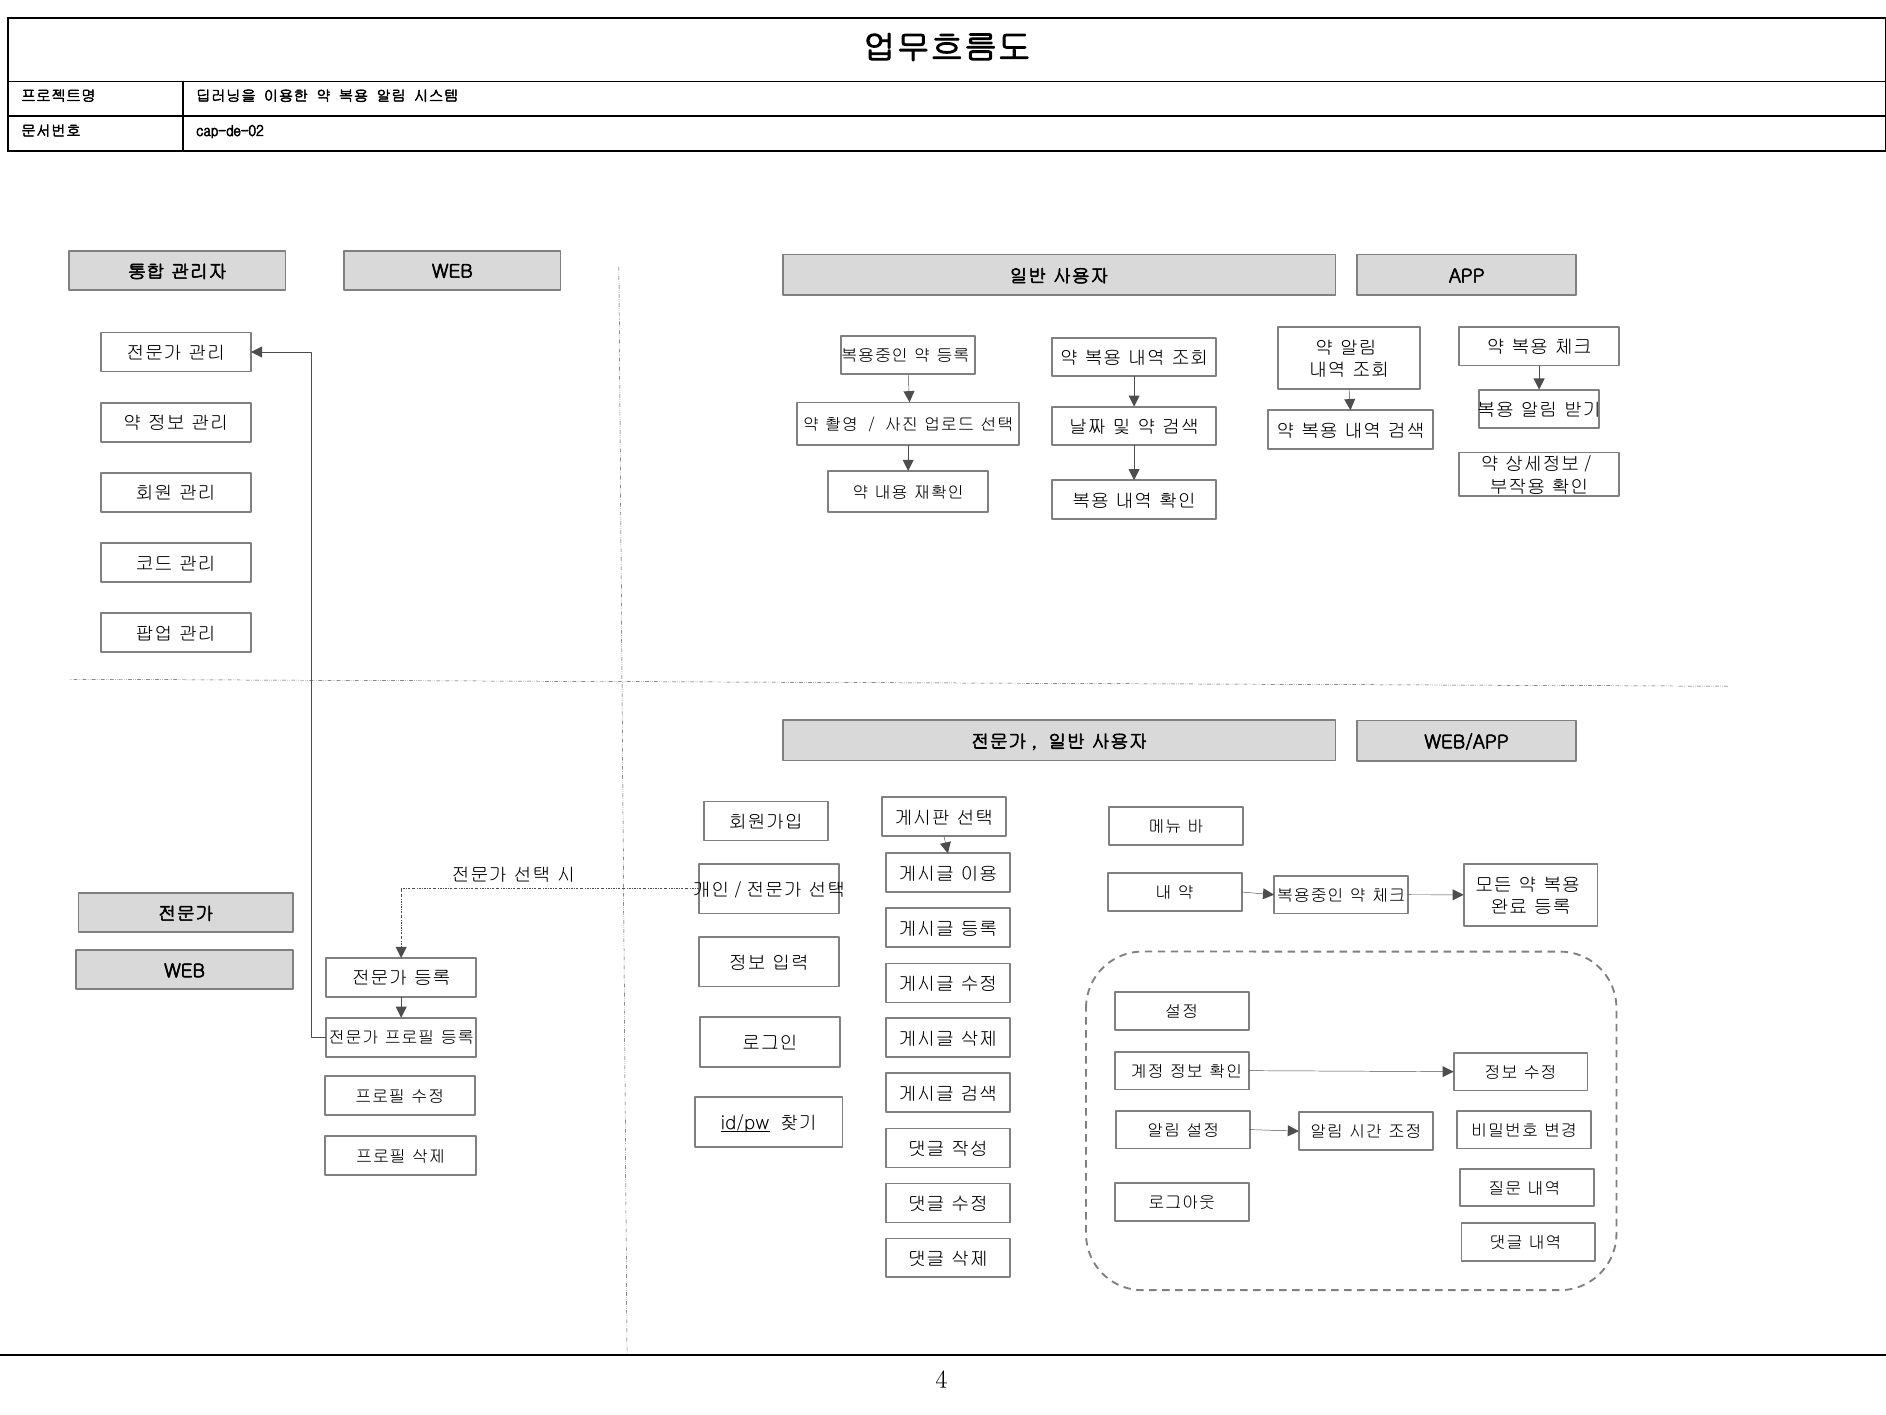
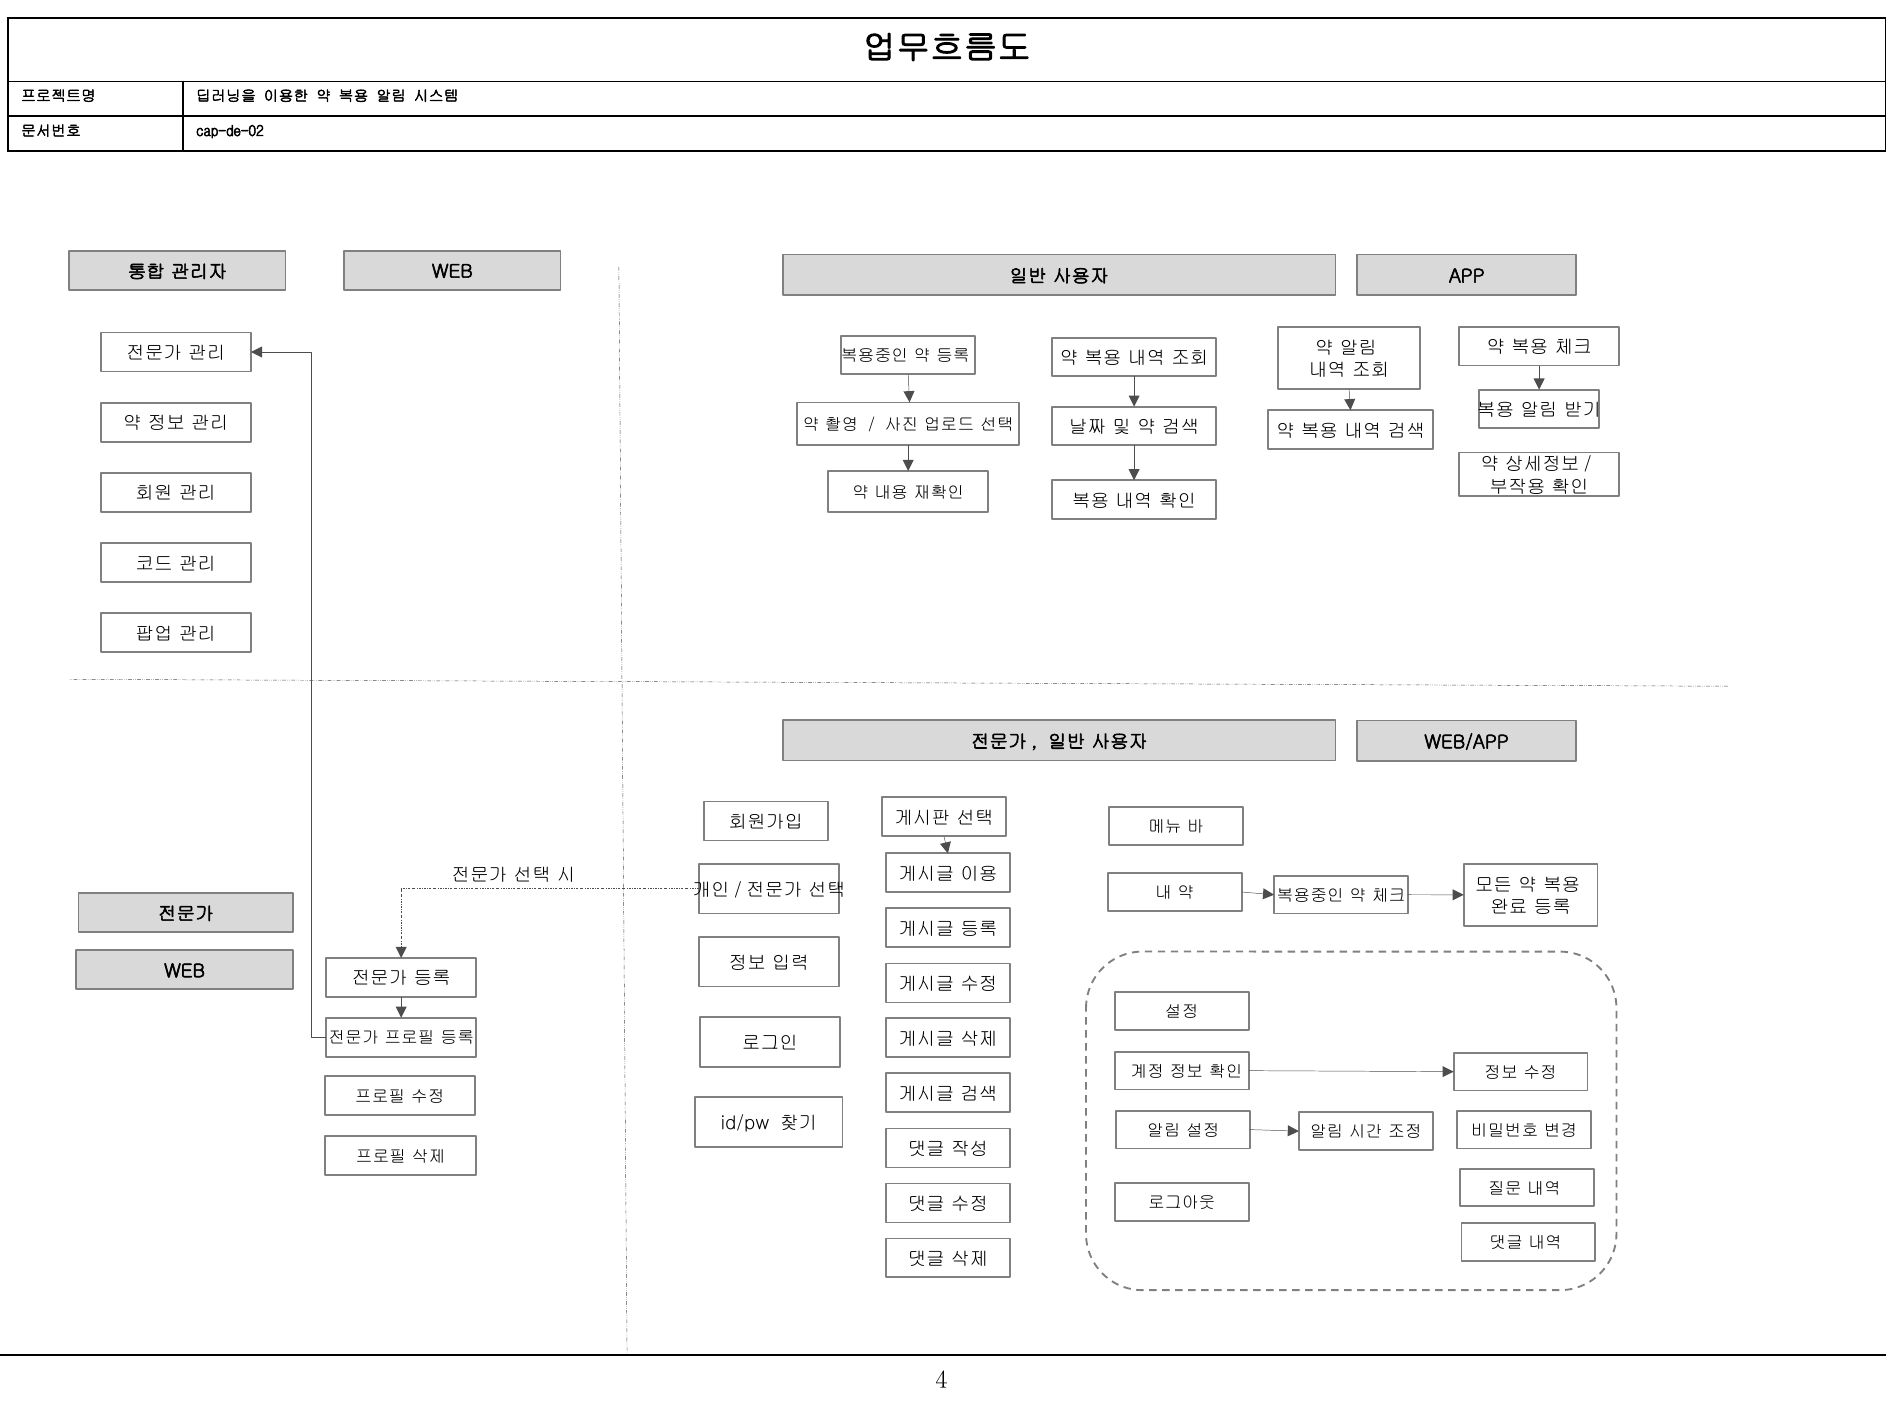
id/pw underline: present -> none
